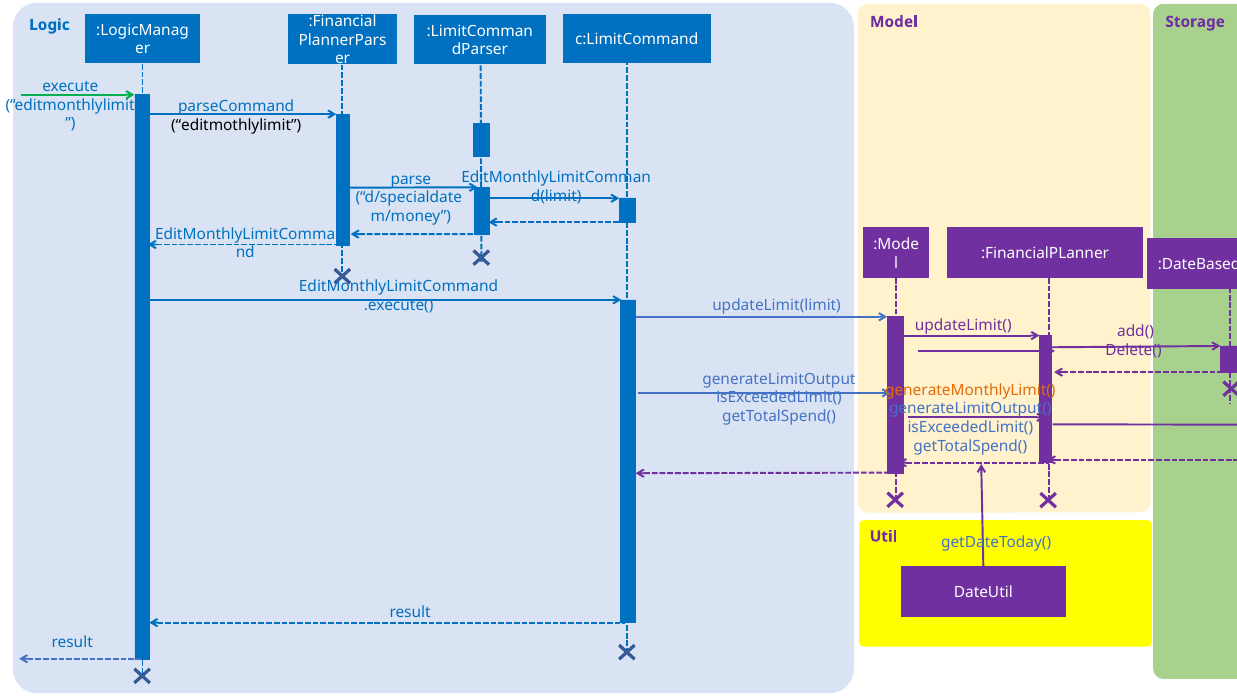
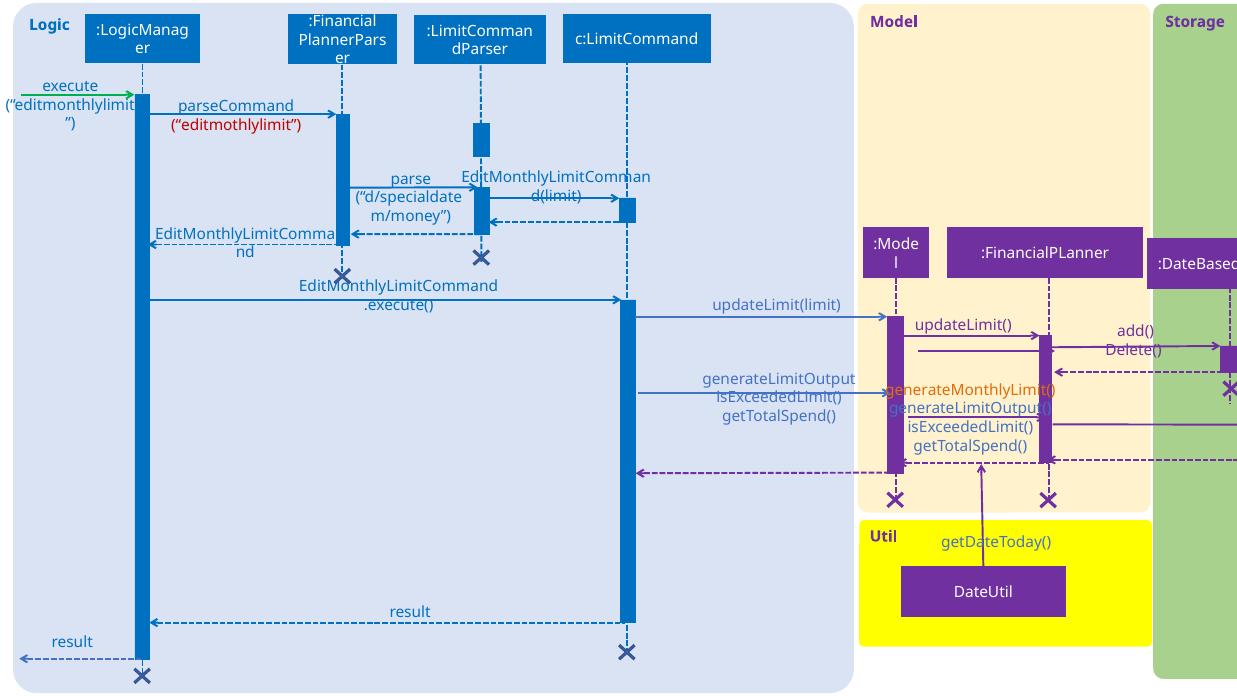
editmothlylimit colour: black -> red
